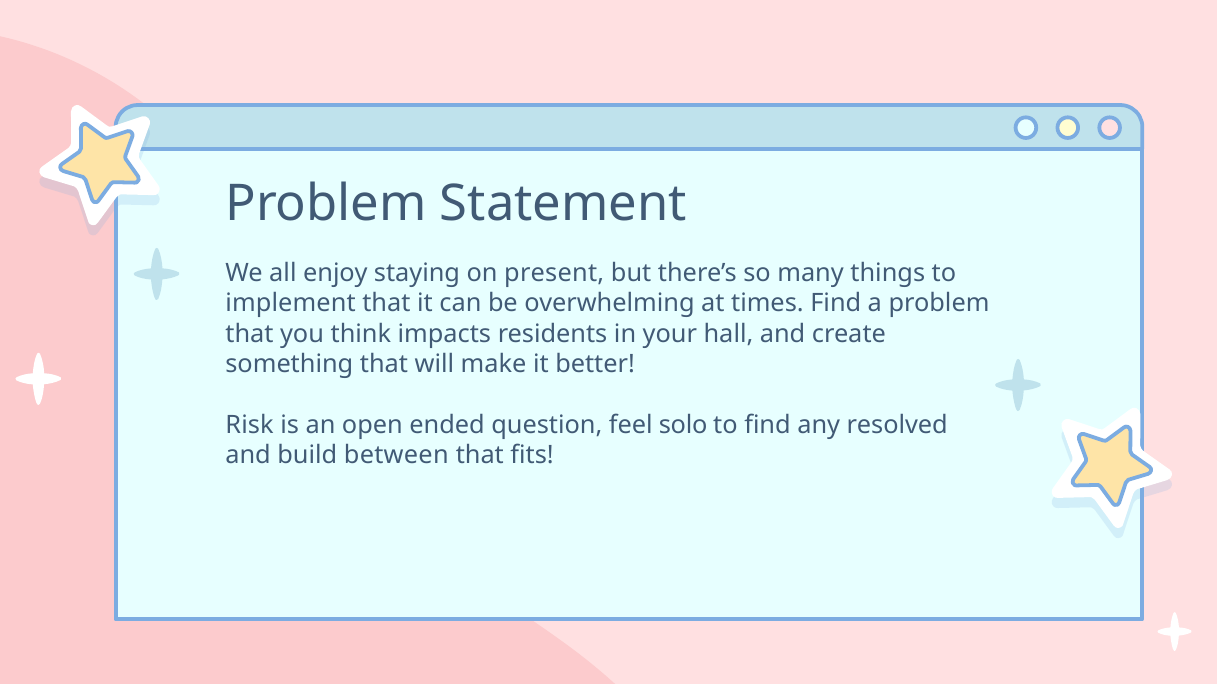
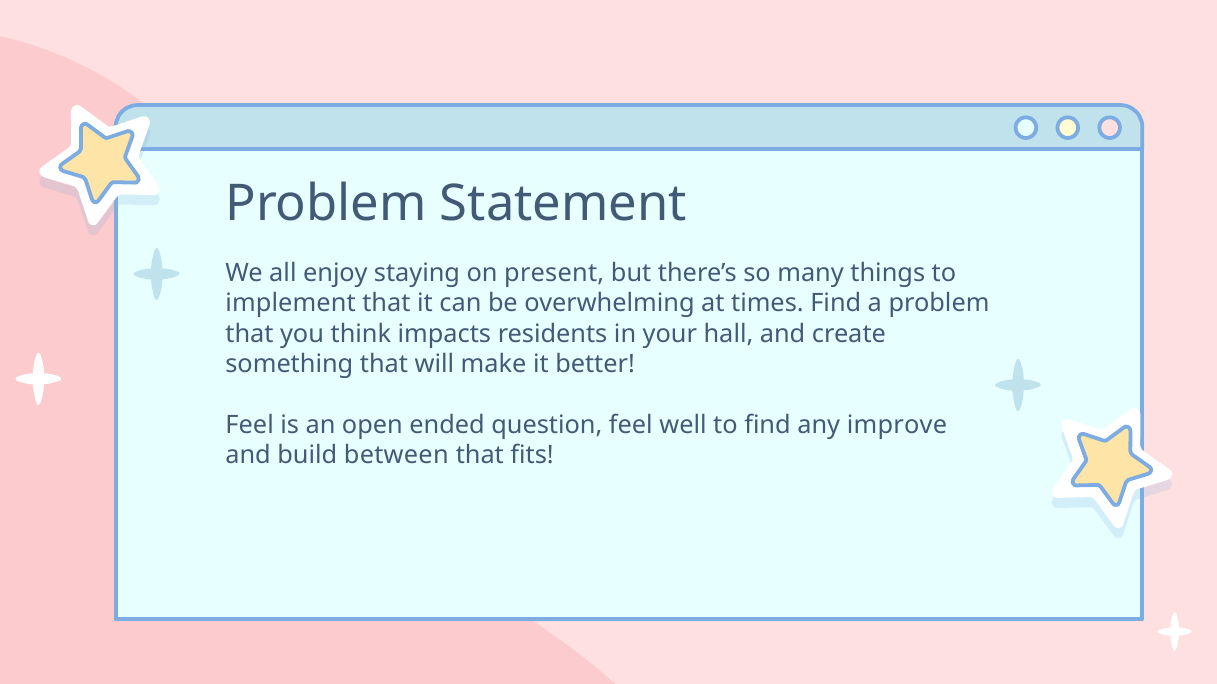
Risk at (250, 425): Risk -> Feel
solo: solo -> well
resolved: resolved -> improve
